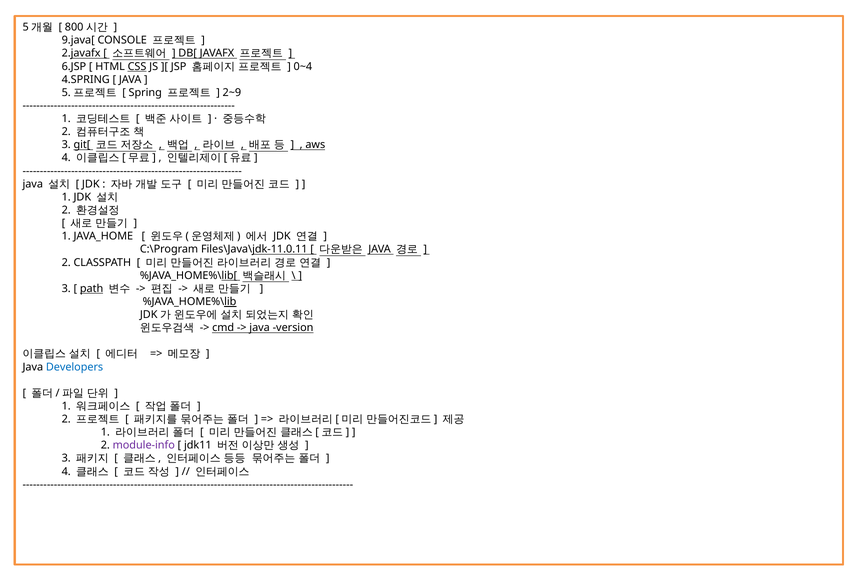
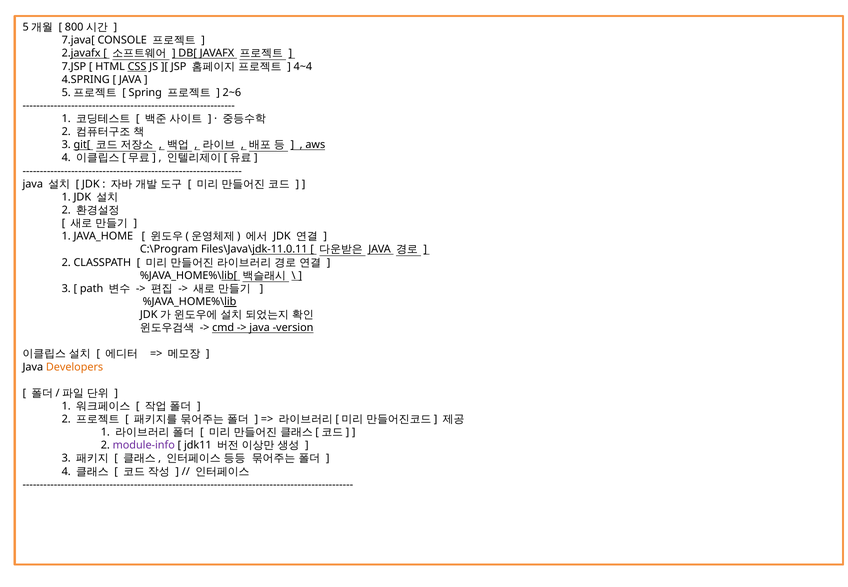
9.java[: 9.java[ -> 7.java[
6.JSP: 6.JSP -> 7.JSP
0~4: 0~4 -> 4~4
2~9: 2~9 -> 2~6
path underline: present -> none
Developers colour: blue -> orange
